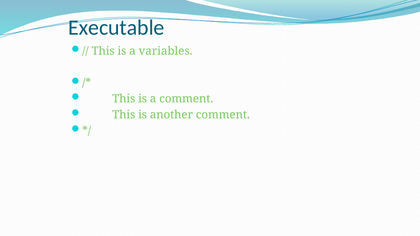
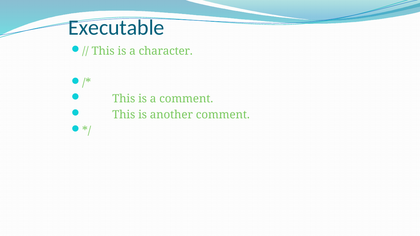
variables: variables -> character
